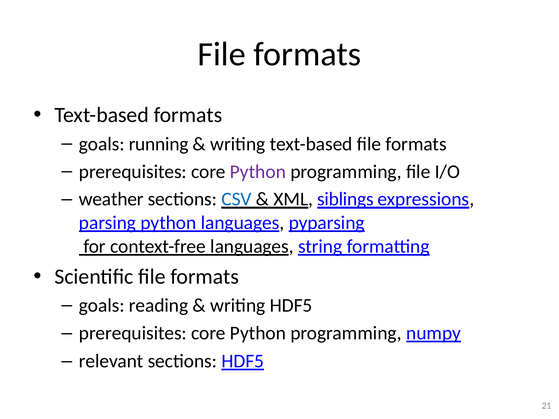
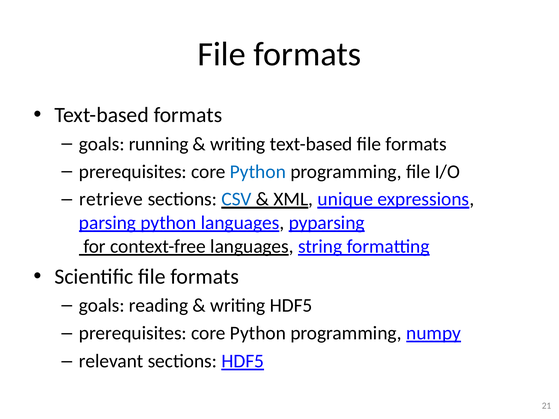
Python at (258, 172) colour: purple -> blue
weather: weather -> retrieve
siblings: siblings -> unique
